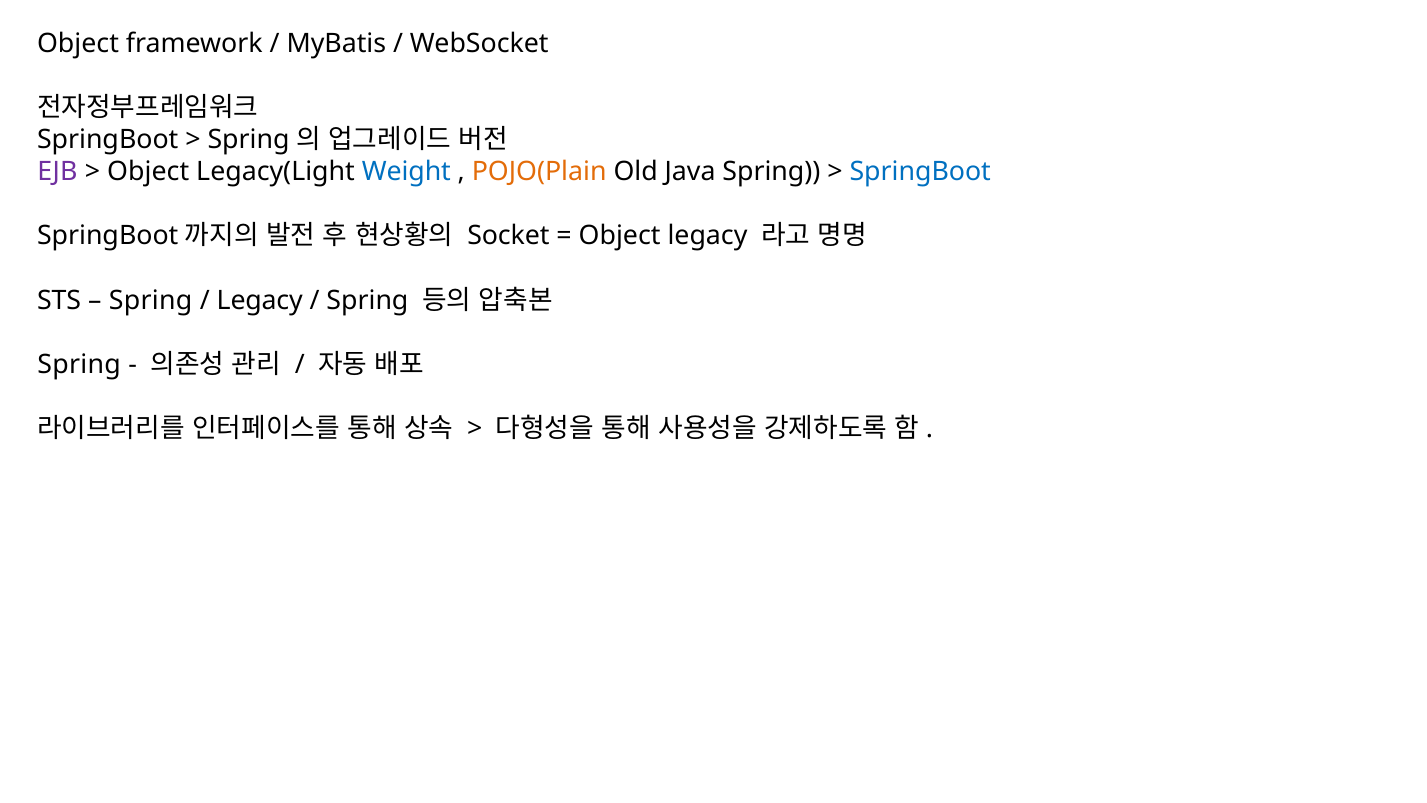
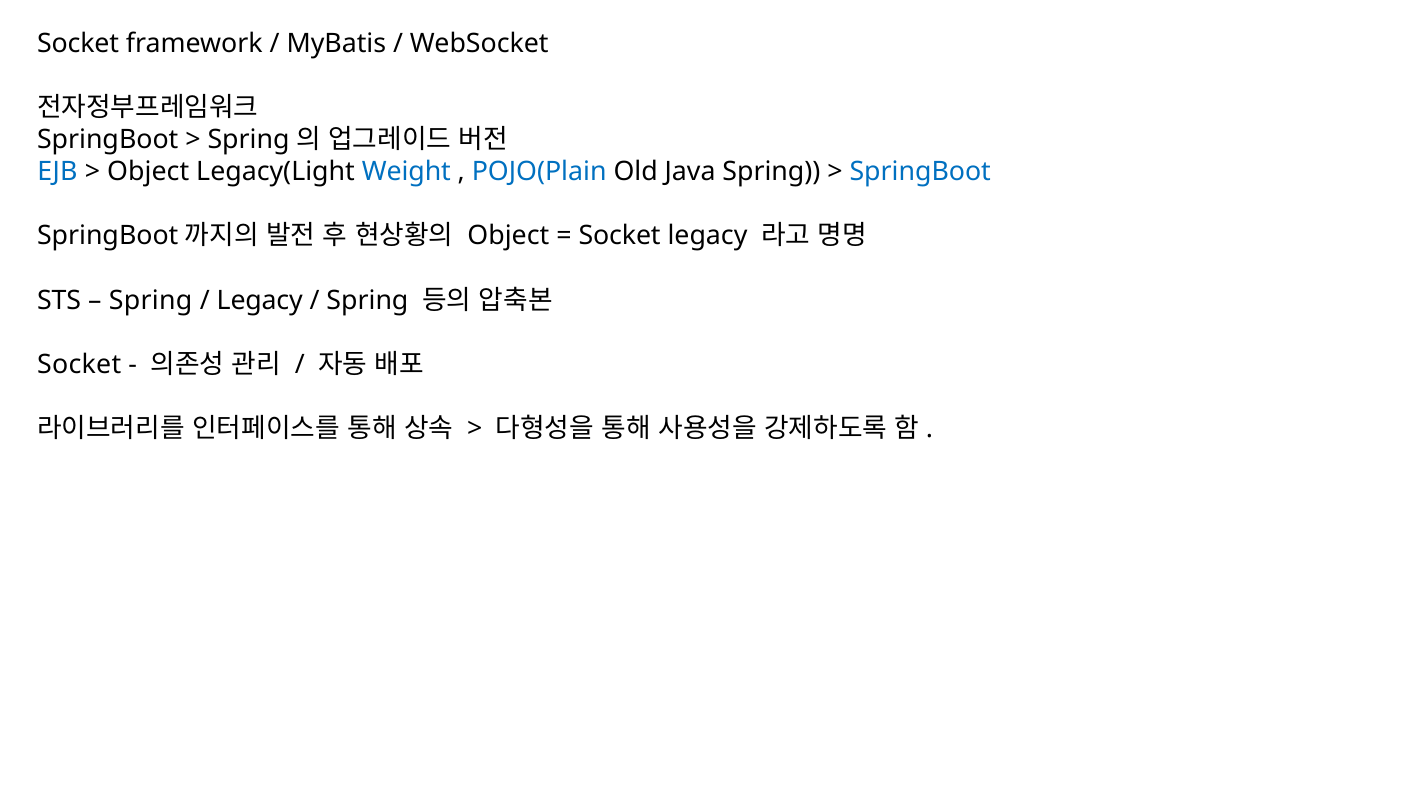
Object at (78, 43): Object -> Socket
EJB colour: purple -> blue
POJO(Plain colour: orange -> blue
Socket at (508, 236): Socket -> Object
Object at (620, 236): Object -> Socket
Spring at (79, 364): Spring -> Socket
